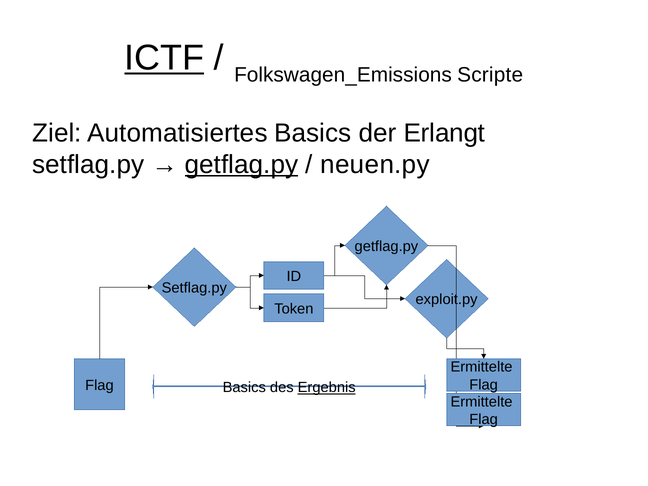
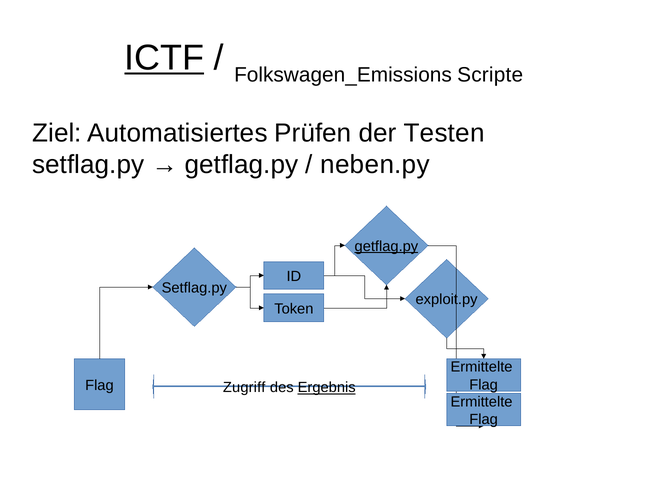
Automatisiertes Basics: Basics -> Prüfen
Erlangt: Erlangt -> Testen
getflag.py at (242, 164) underline: present -> none
neuen.py: neuen.py -> neben.py
getflag.py at (386, 246) underline: none -> present
Basics at (244, 387): Basics -> Zugriff
